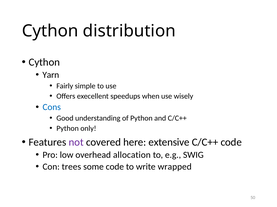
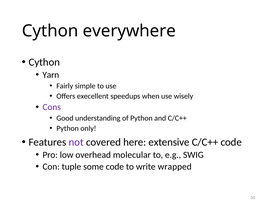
distribution: distribution -> everywhere
Cons colour: blue -> purple
allocation: allocation -> molecular
trees: trees -> tuple
